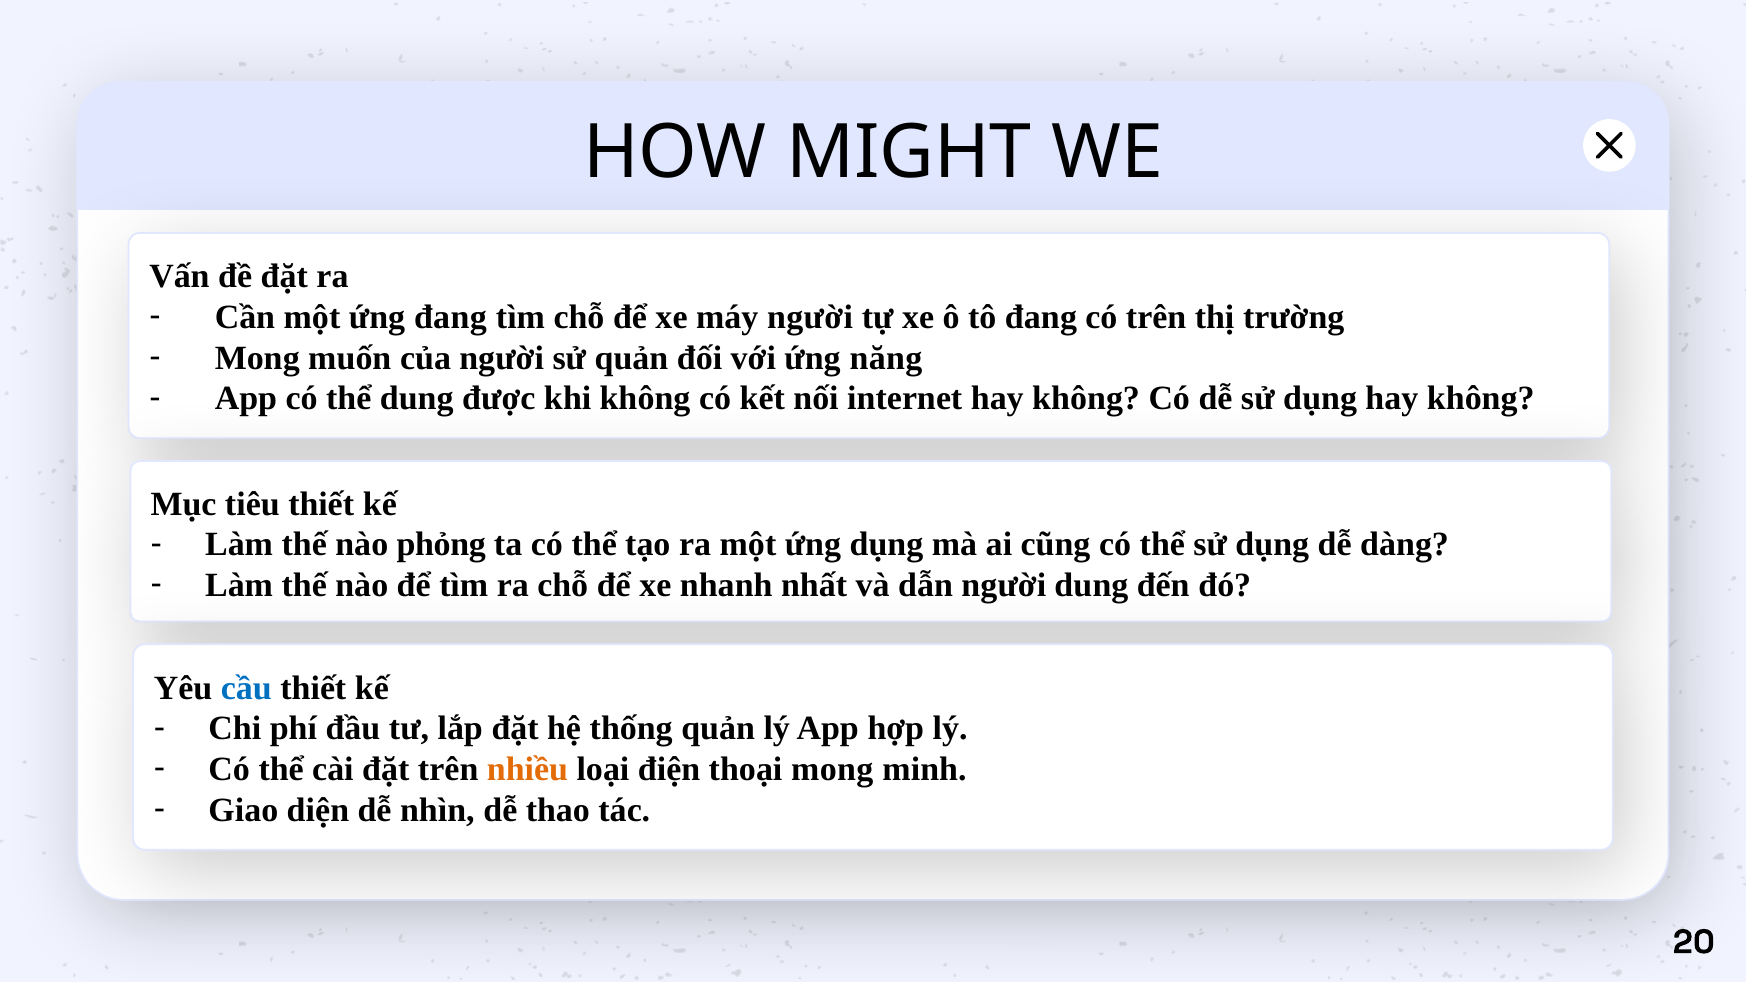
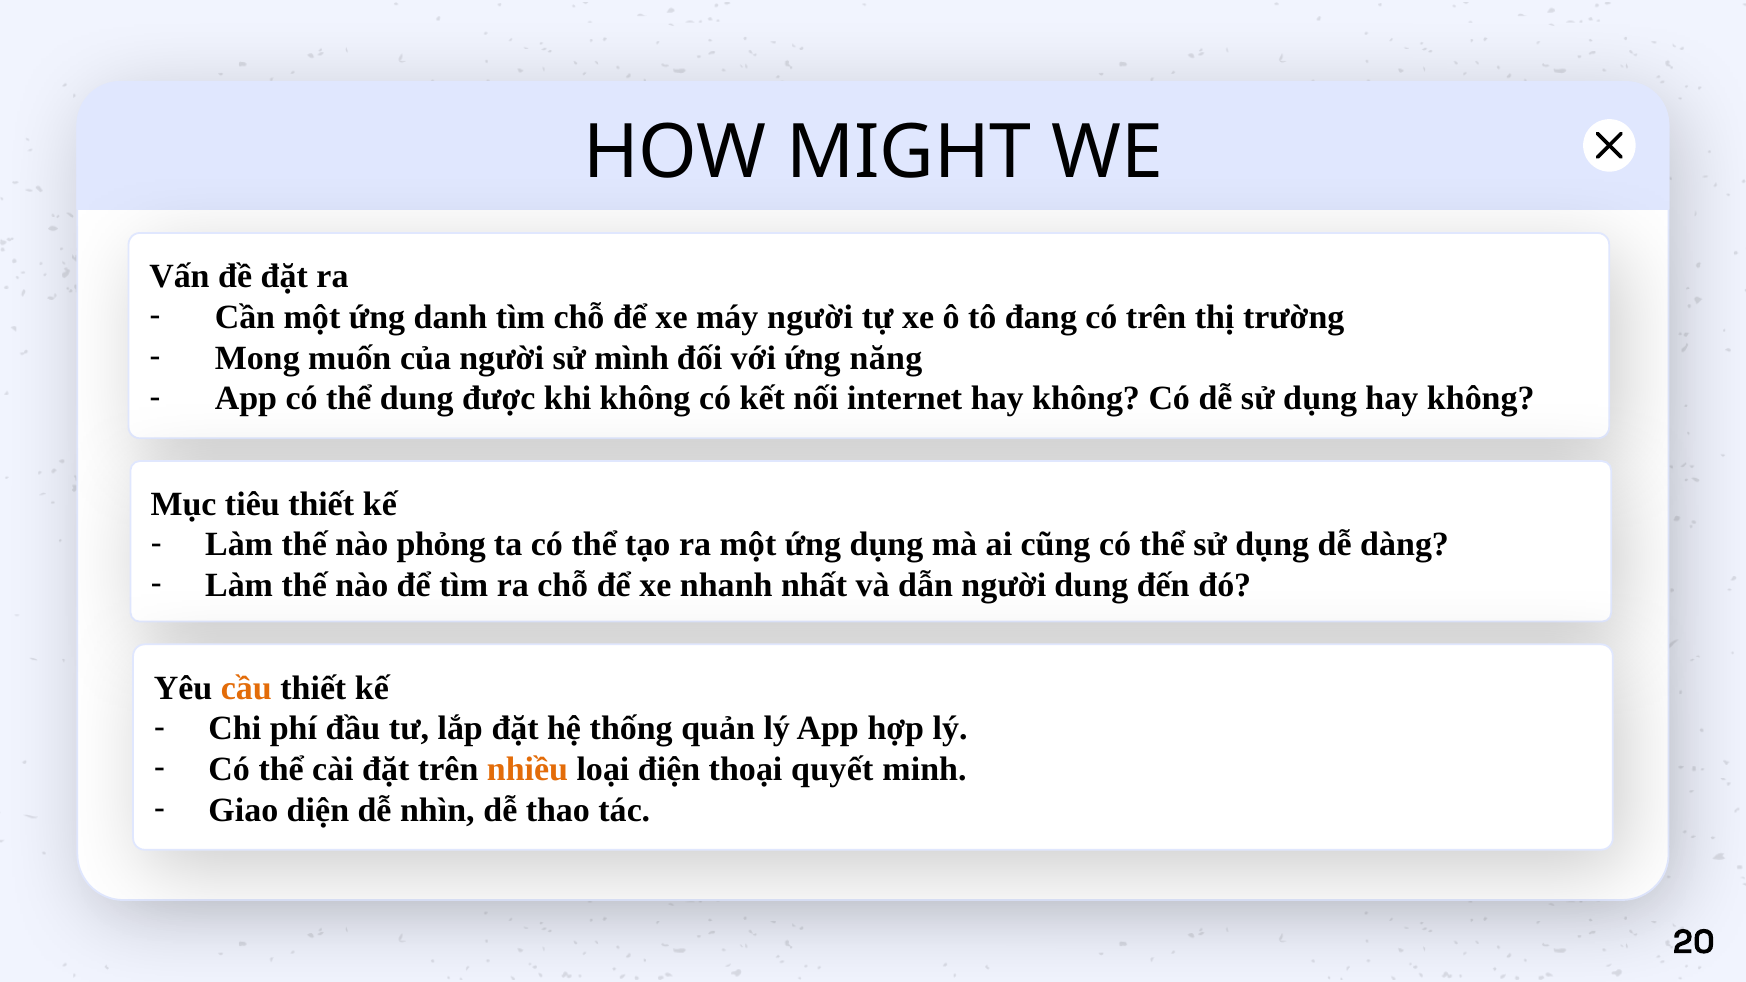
ứng đang: đang -> danh
sử quản: quản -> mình
cầu colour: blue -> orange
thoại mong: mong -> quyết
